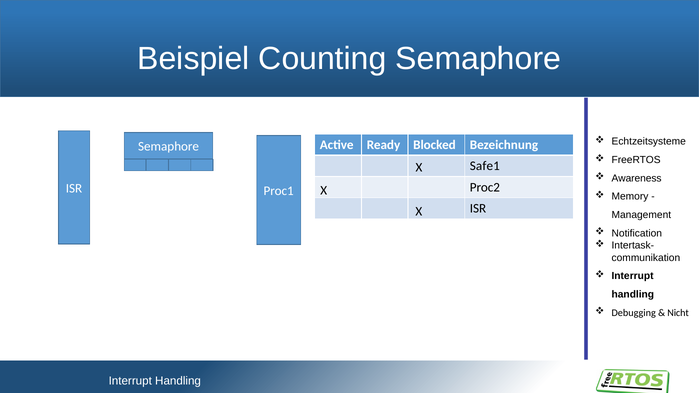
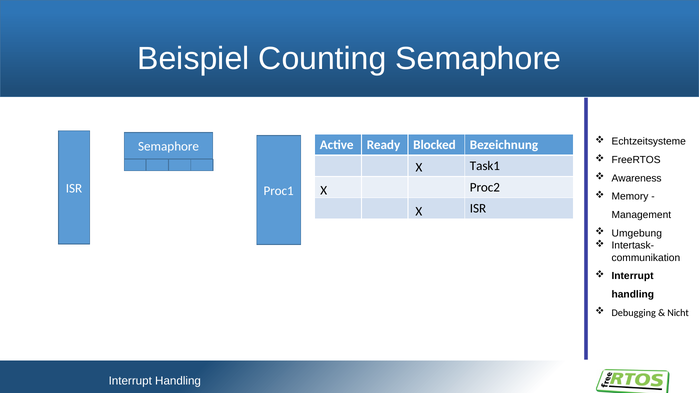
Safe1: Safe1 -> Task1
Notification: Notification -> Umgebung
